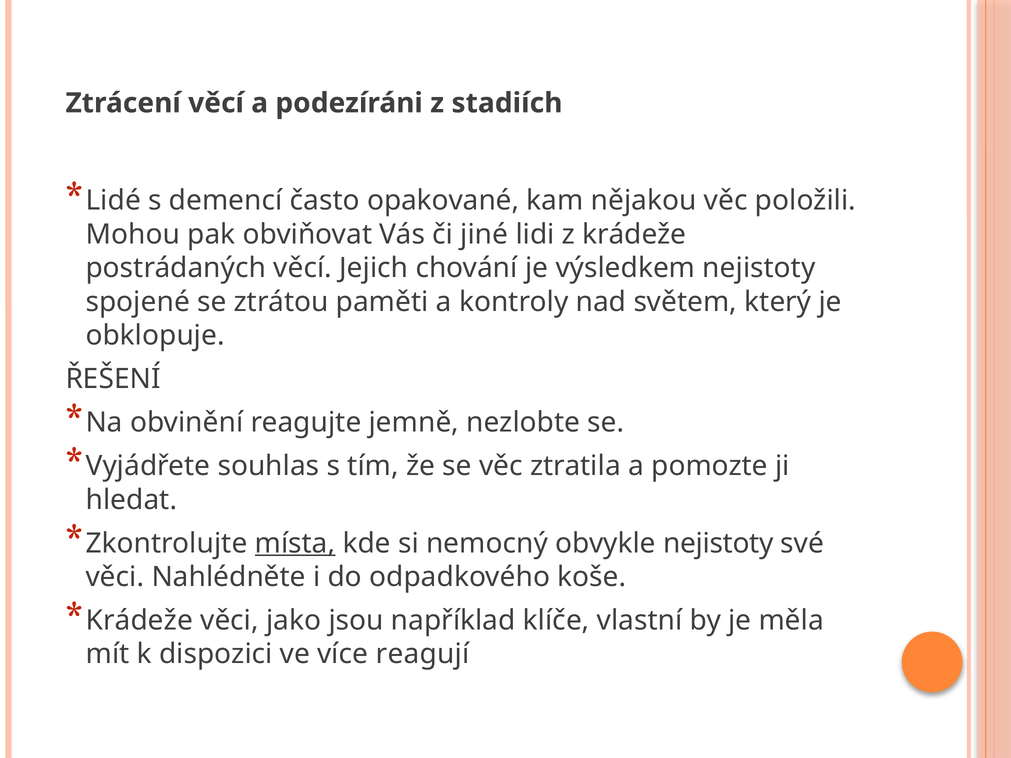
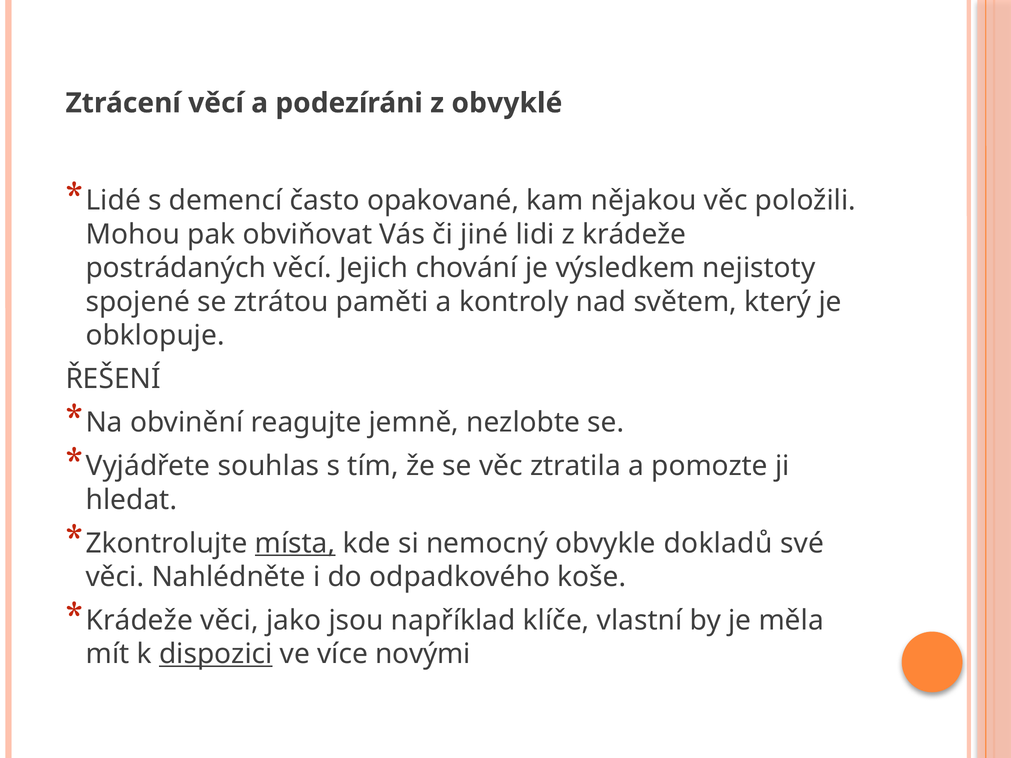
stadiích: stadiích -> obvyklé
obvykle nejistoty: nejistoty -> dokladů
dispozici underline: none -> present
reagují: reagují -> novými
